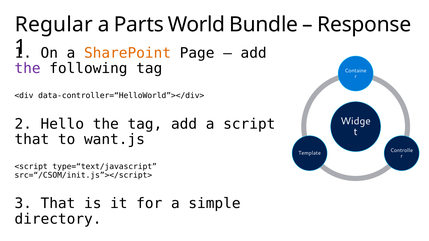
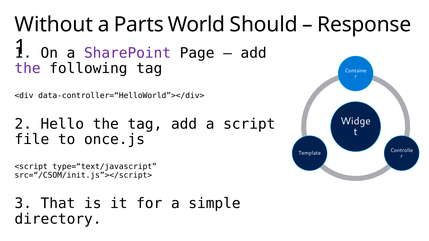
Regular: Regular -> Without
Bundle: Bundle -> Should
SharePoint colour: orange -> purple
that at (32, 140): that -> file
want.js: want.js -> once.js
